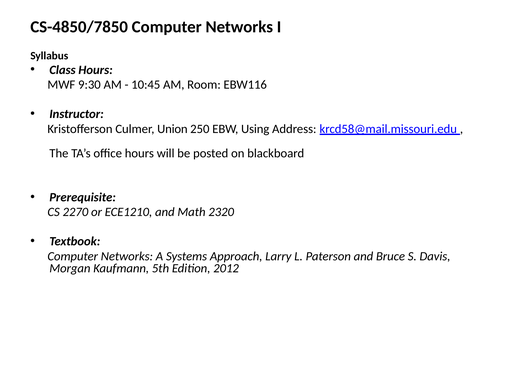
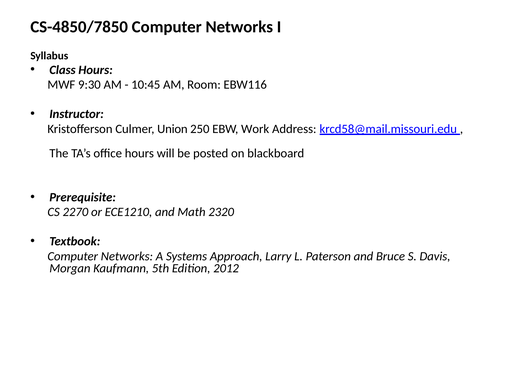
Using: Using -> Work
